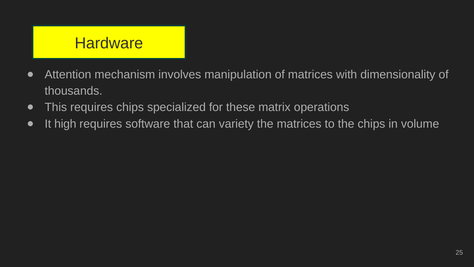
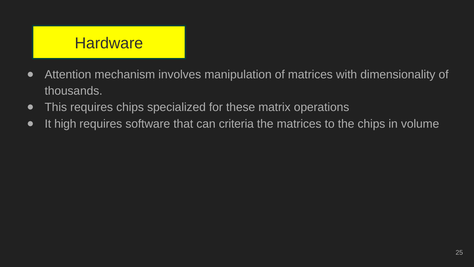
variety: variety -> criteria
